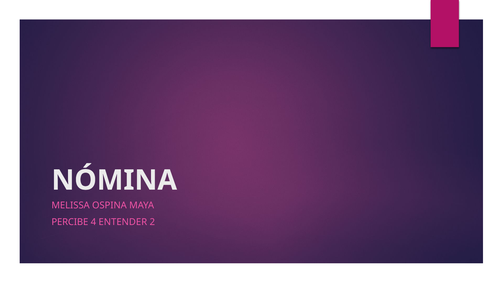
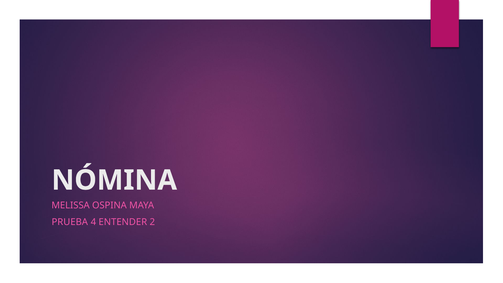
PERCIBE: PERCIBE -> PRUEBA
